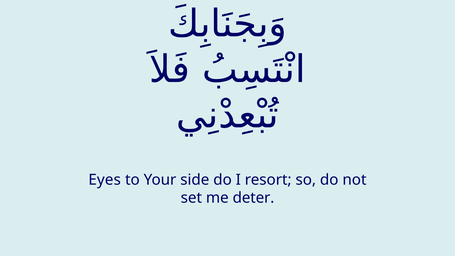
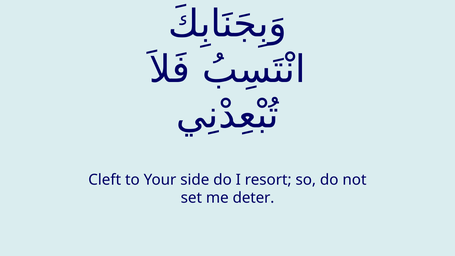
Eyes: Eyes -> Cleft
